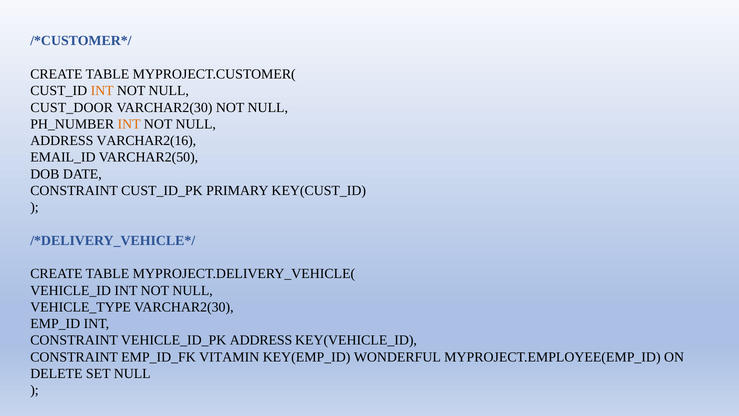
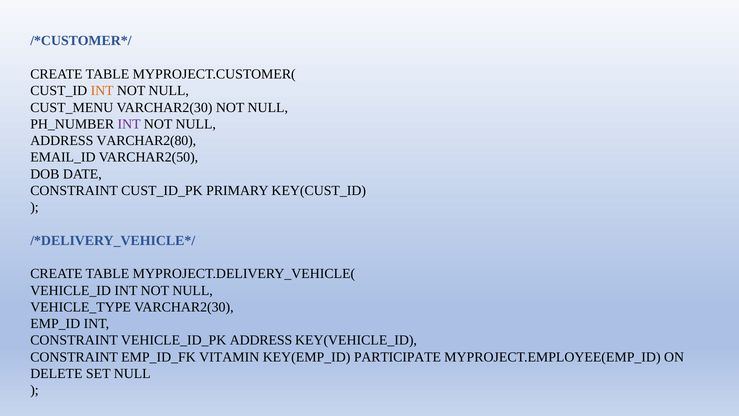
CUST_DOOR: CUST_DOOR -> CUST_MENU
INT at (129, 124) colour: orange -> purple
VARCHAR2(16: VARCHAR2(16 -> VARCHAR2(80
WONDERFUL: WONDERFUL -> PARTICIPATE
